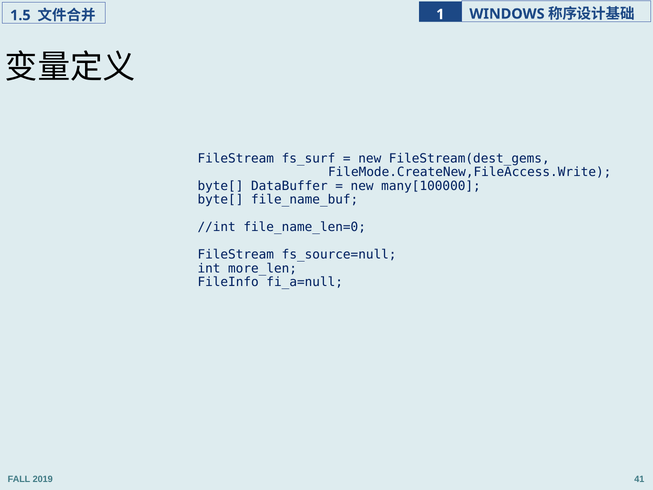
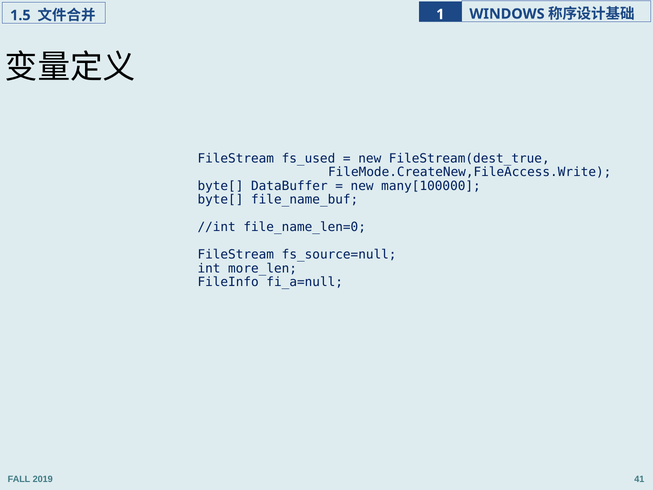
fs_surf: fs_surf -> fs_used
FileStream(dest_gems: FileStream(dest_gems -> FileStream(dest_true
